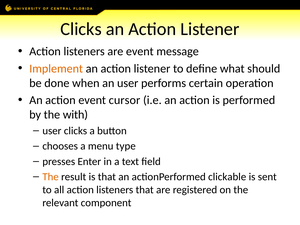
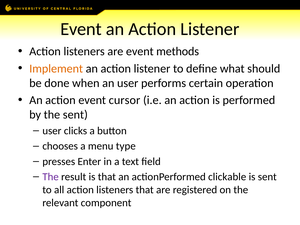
Clicks at (81, 29): Clicks -> Event
message: message -> methods
the with: with -> sent
The at (51, 177) colour: orange -> purple
